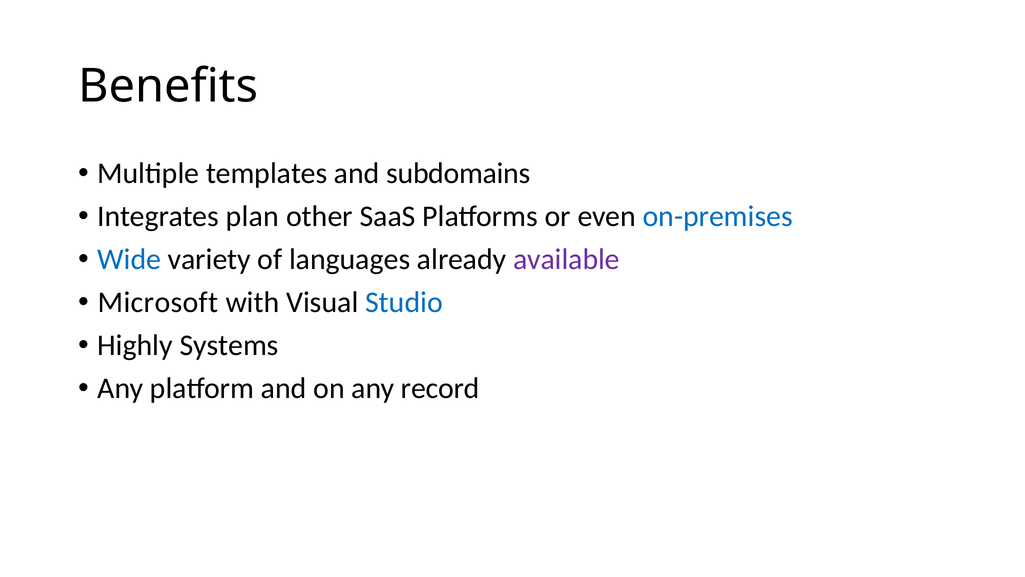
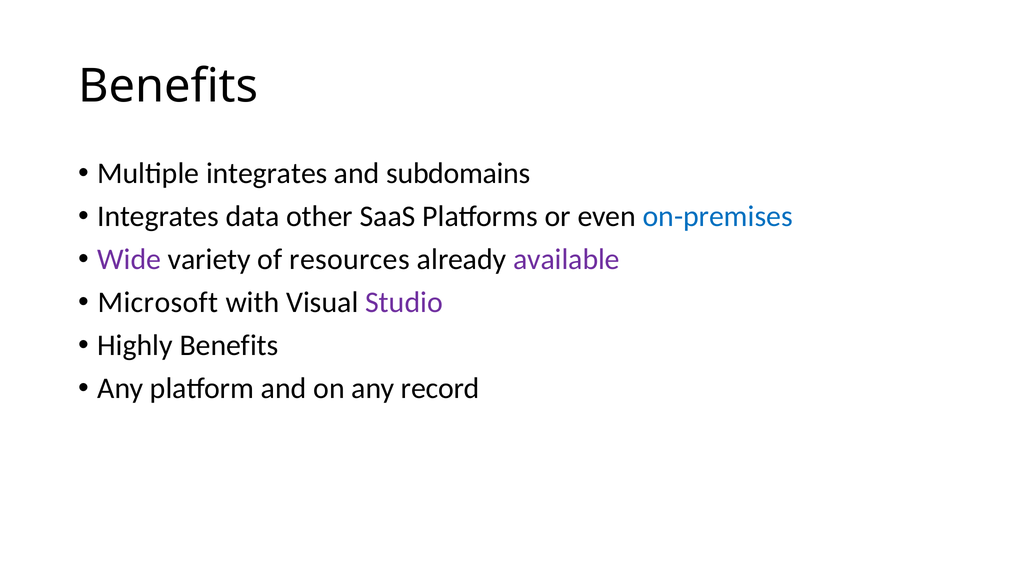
Multiple templates: templates -> integrates
plan: plan -> data
Wide colour: blue -> purple
languages: languages -> resources
Studio colour: blue -> purple
Highly Systems: Systems -> Benefits
